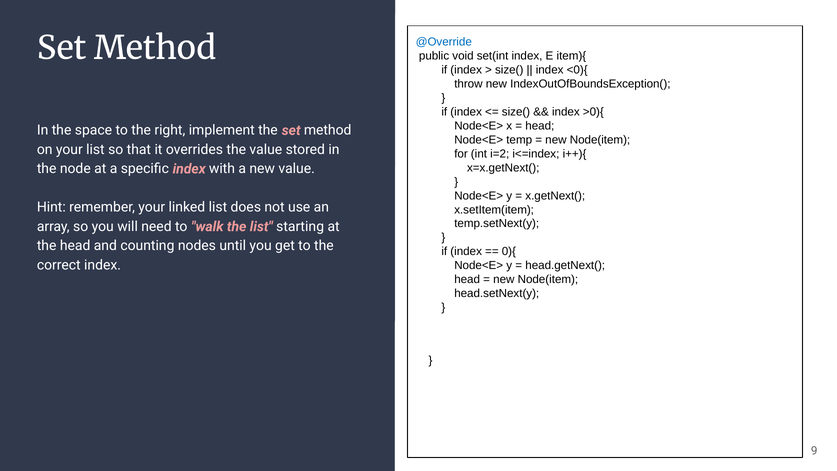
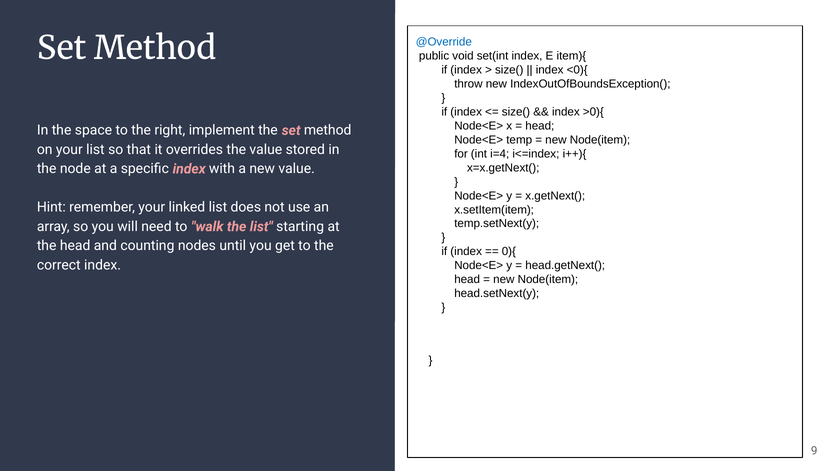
i=2: i=2 -> i=4
